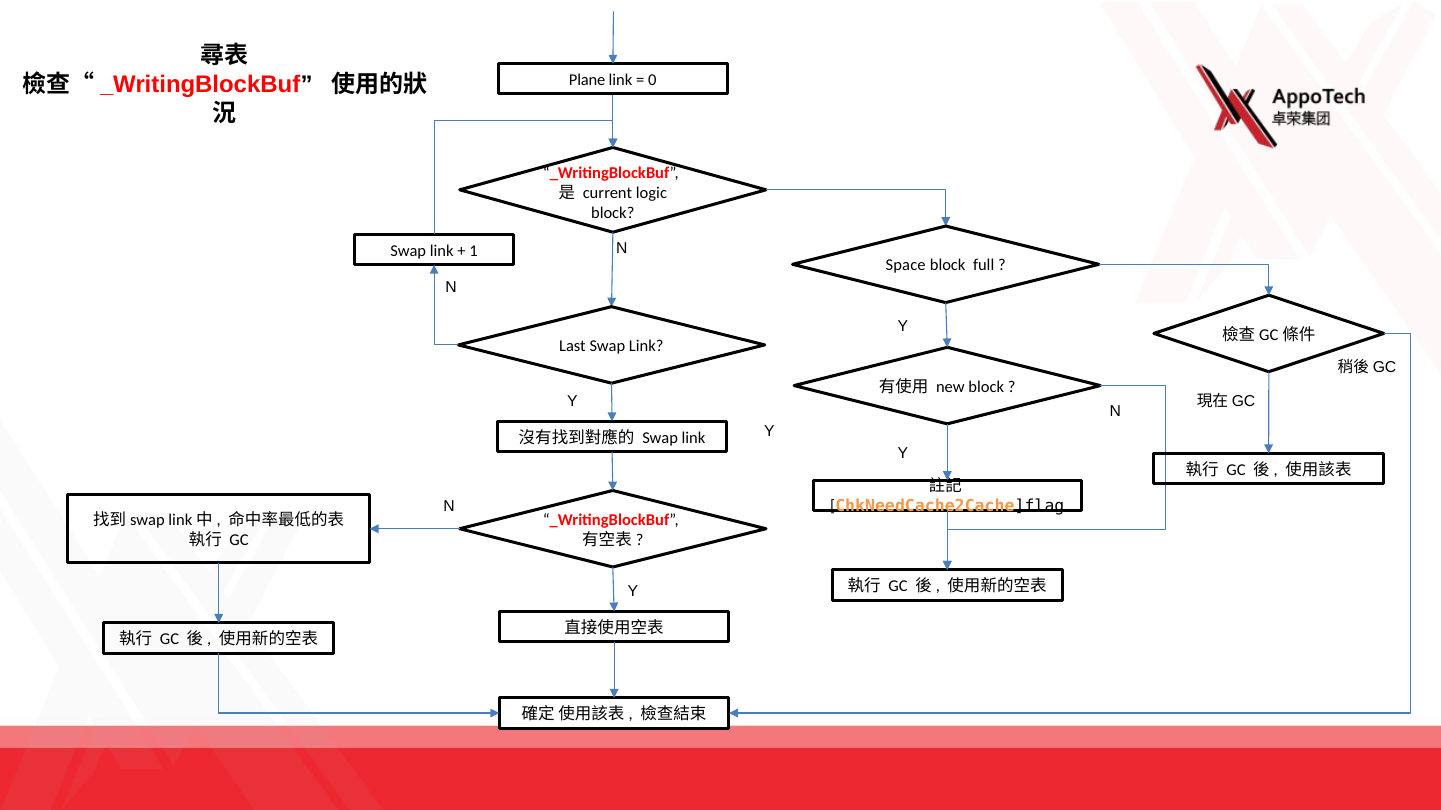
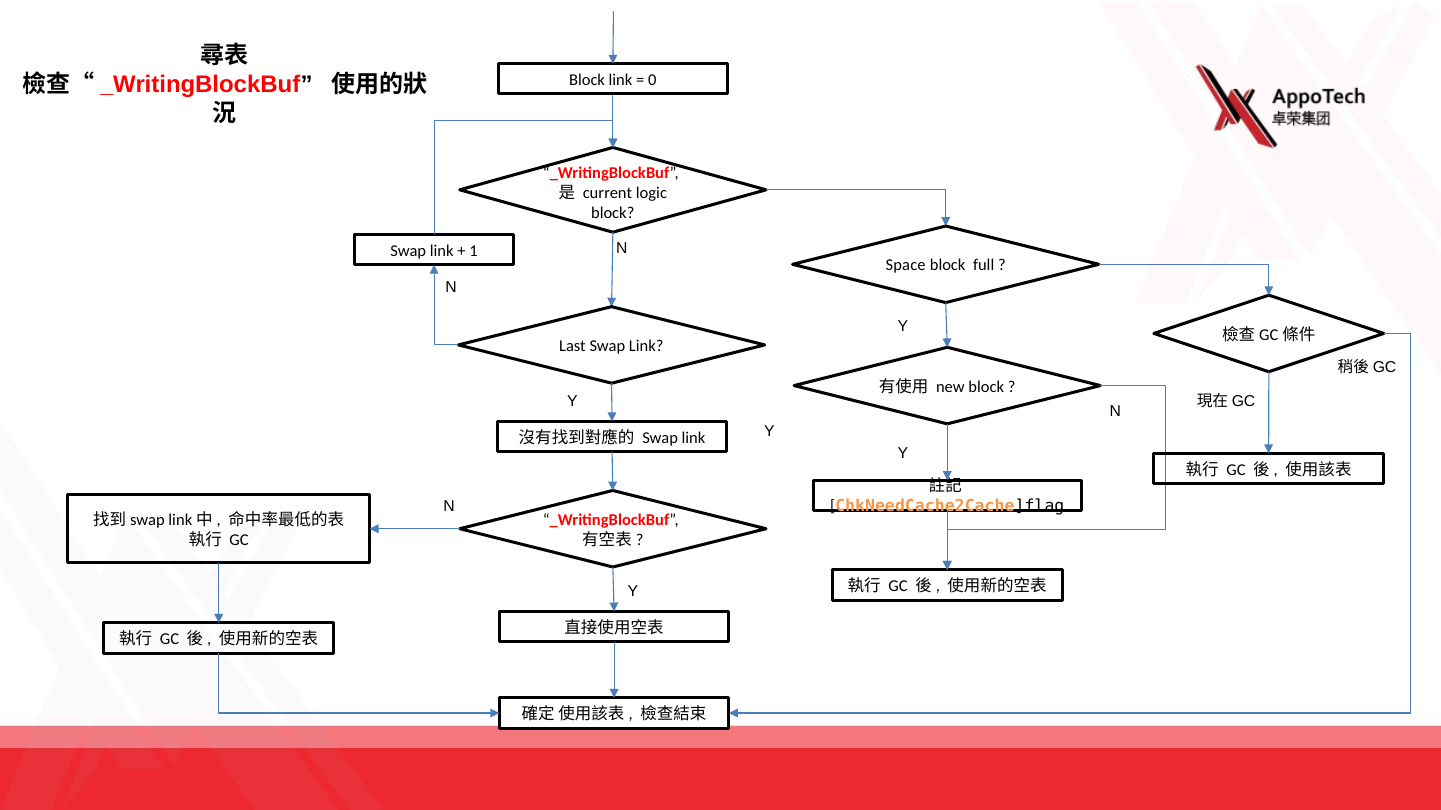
Plane at (587, 80): Plane -> Block
